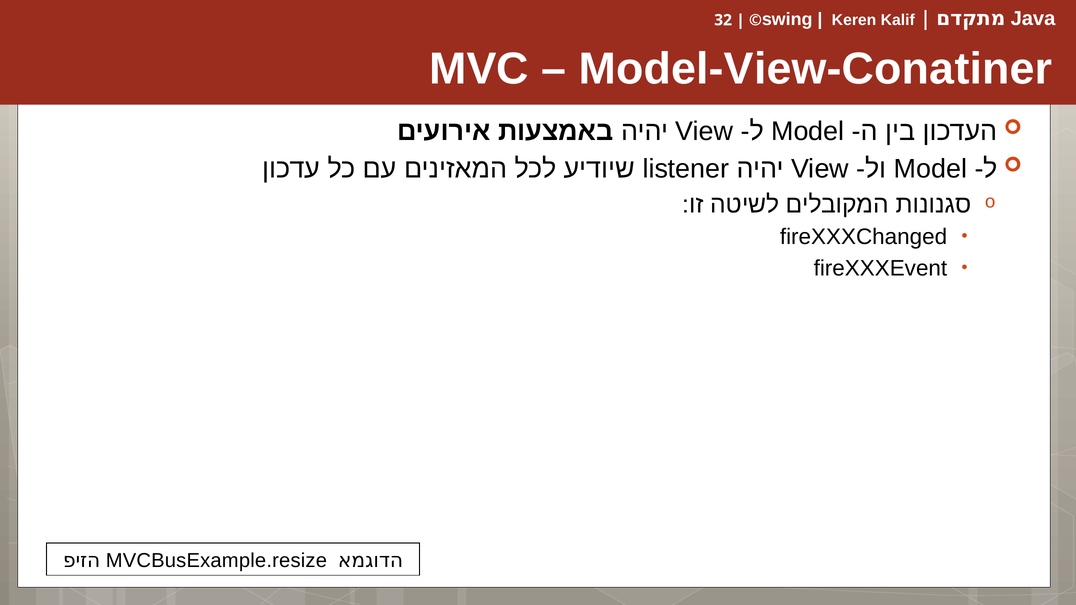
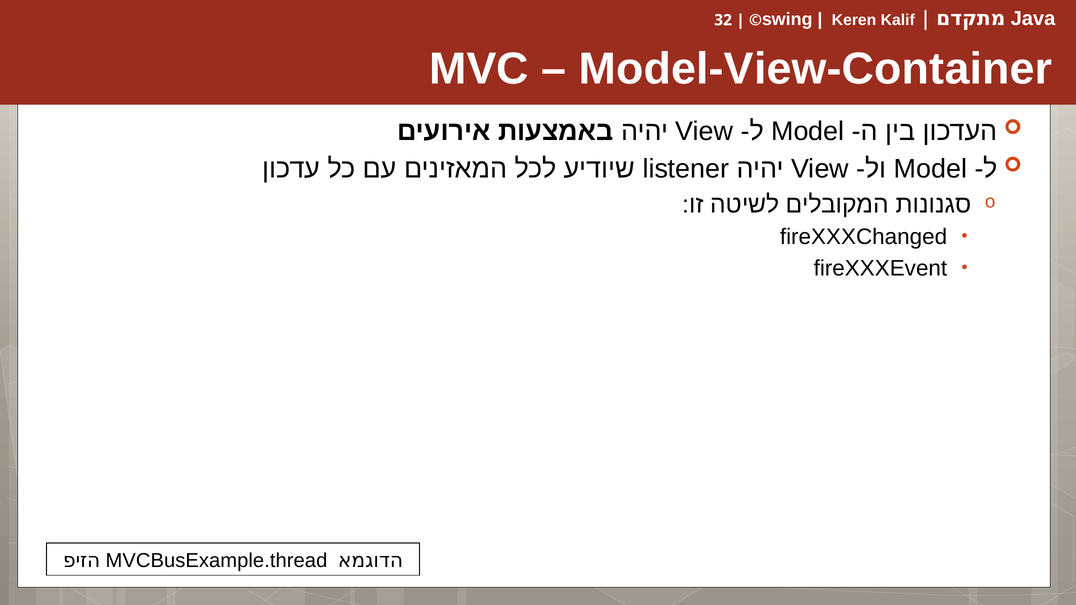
Model-View-Conatiner: Model-View-Conatiner -> Model-View-Container
MVCBusExample.resize: MVCBusExample.resize -> MVCBusExample.thread
